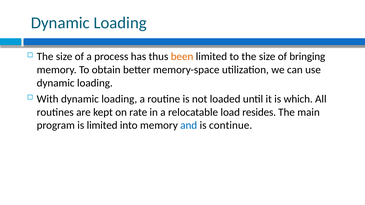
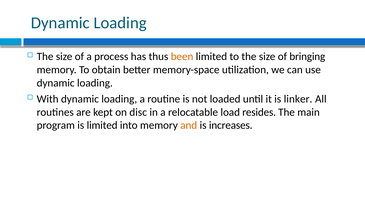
which: which -> linker
rate: rate -> disc
and colour: blue -> orange
continue: continue -> increases
